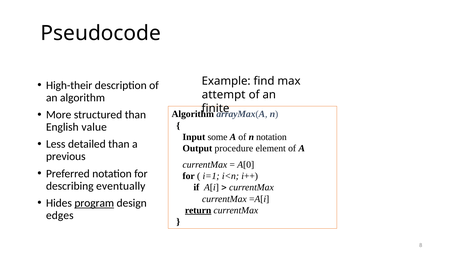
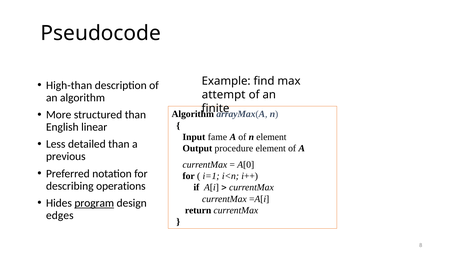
High-their: High-their -> High-than
value: value -> linear
some: some -> fame
n notation: notation -> element
eventually: eventually -> operations
return underline: present -> none
